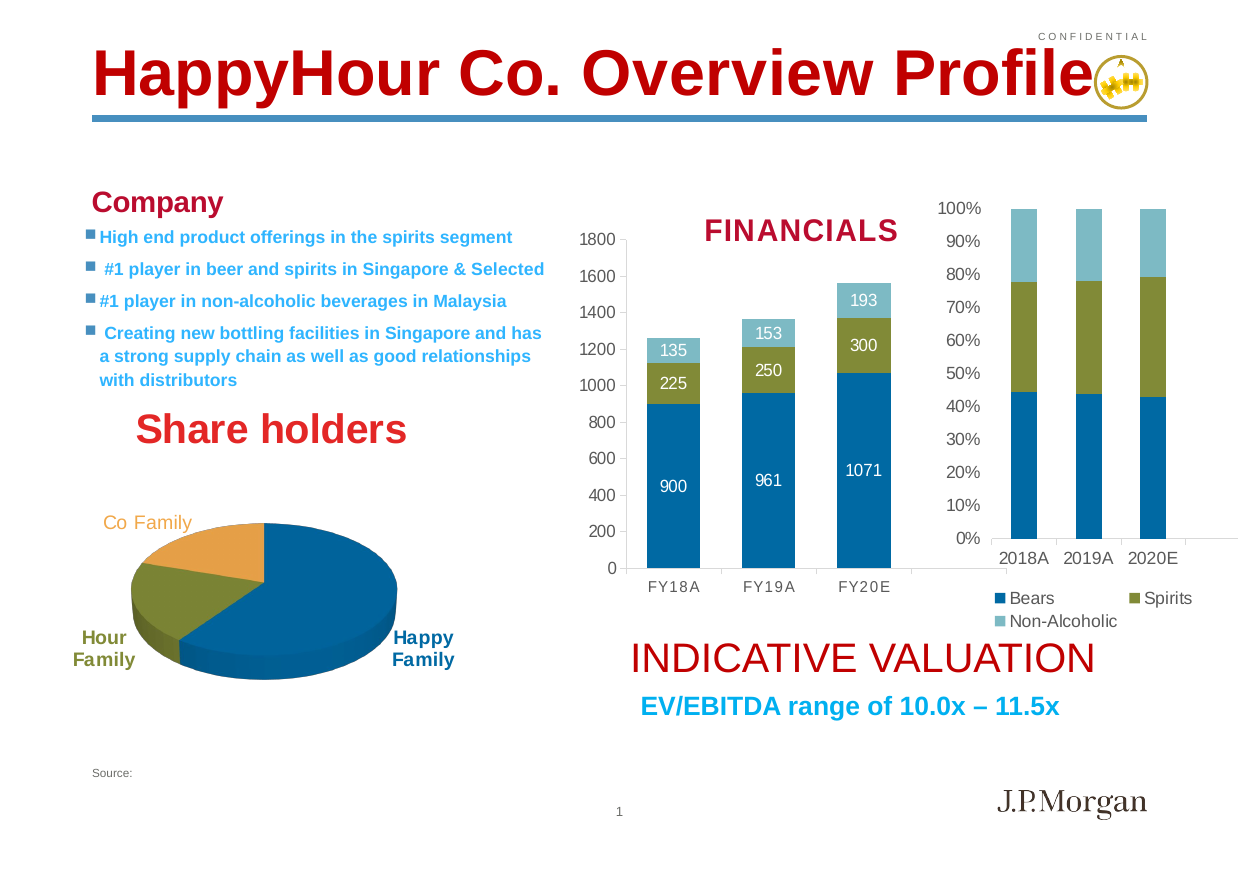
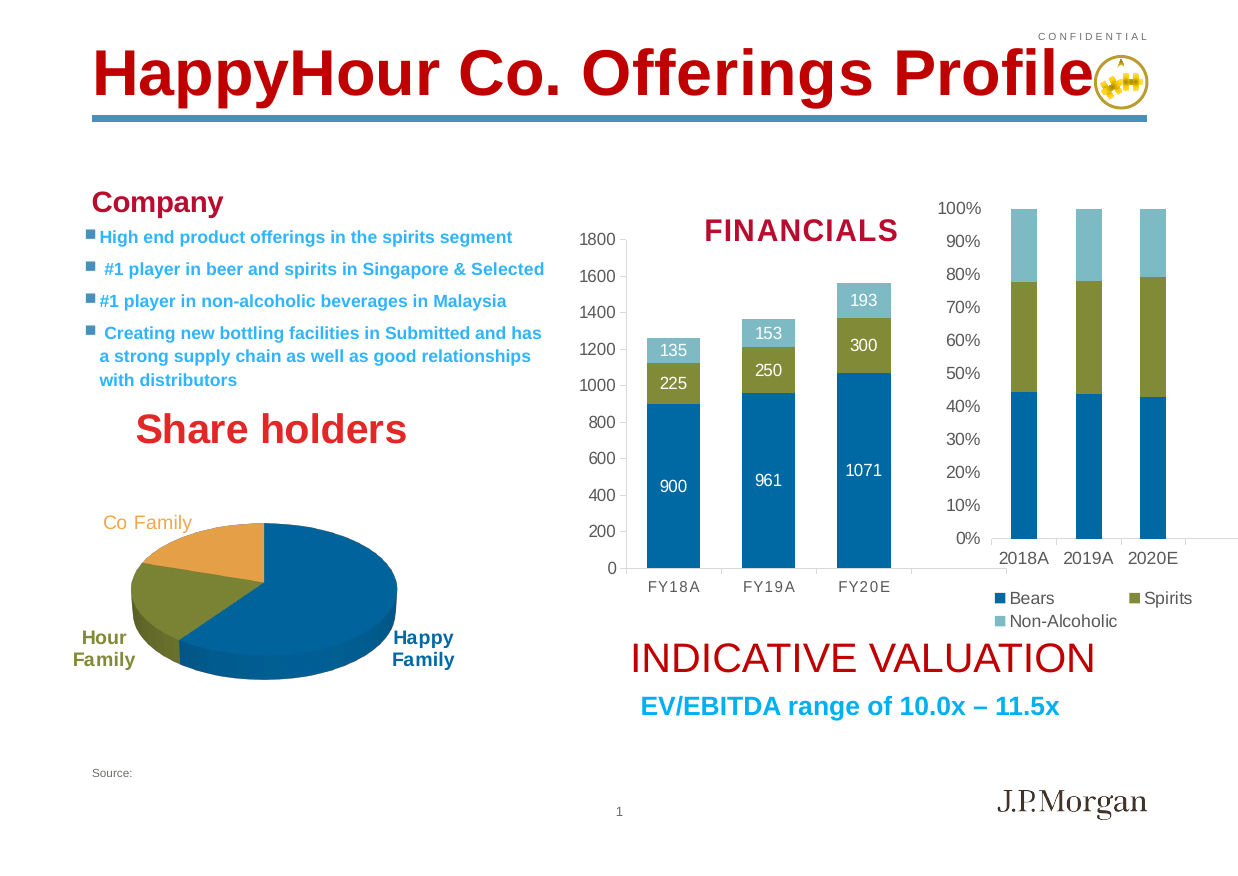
Co Overview: Overview -> Offerings
facilities in Singapore: Singapore -> Submitted
